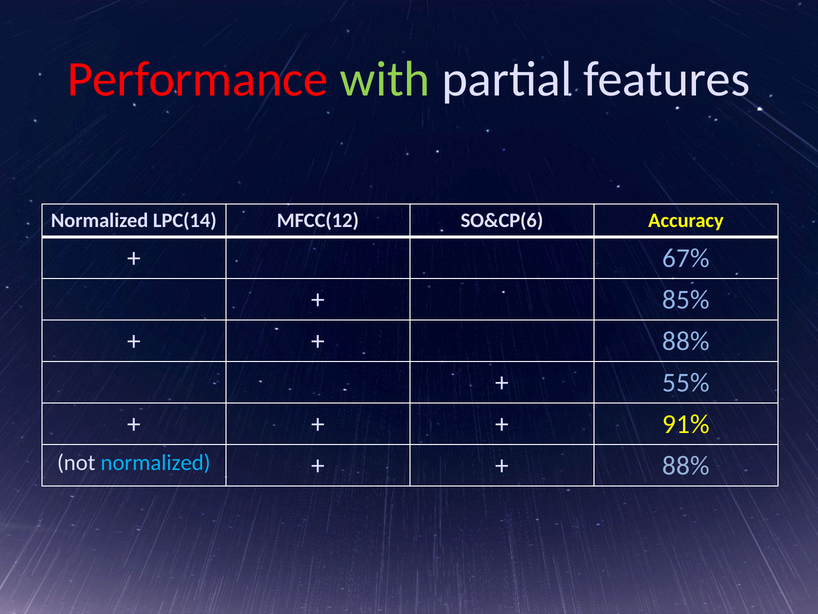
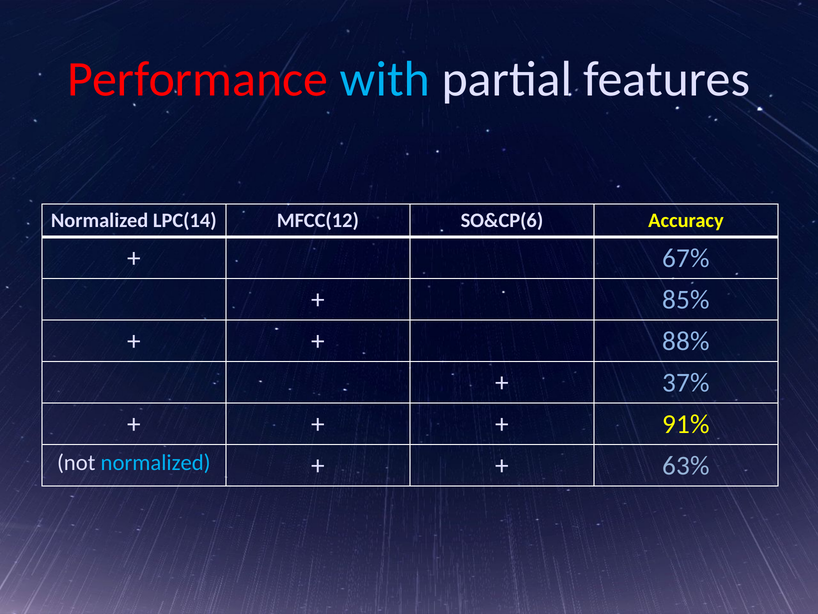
with colour: light green -> light blue
55%: 55% -> 37%
88% at (686, 465): 88% -> 63%
